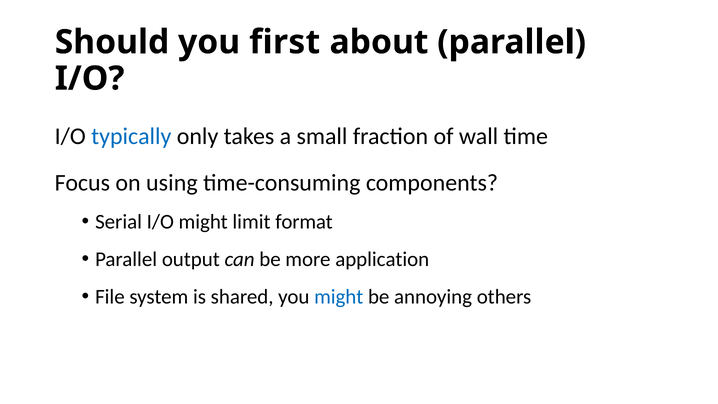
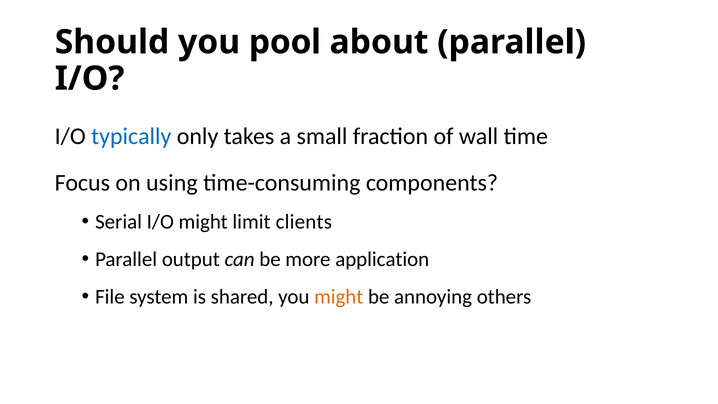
first: first -> pool
format: format -> clients
might at (339, 297) colour: blue -> orange
